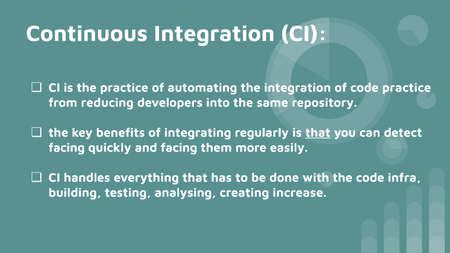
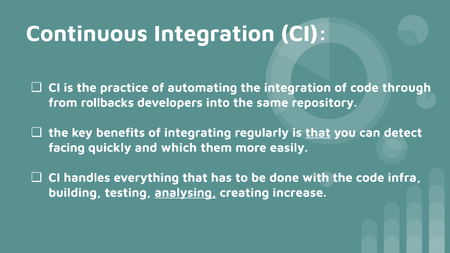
code practice: practice -> through
reducing: reducing -> rollbacks
and facing: facing -> which
analysing underline: none -> present
